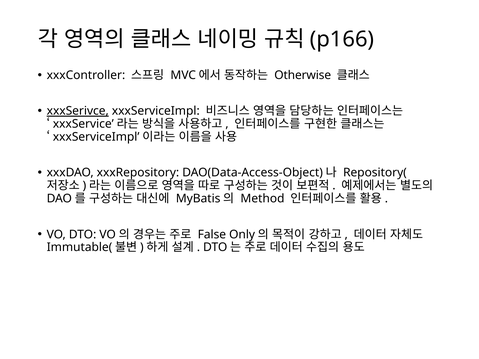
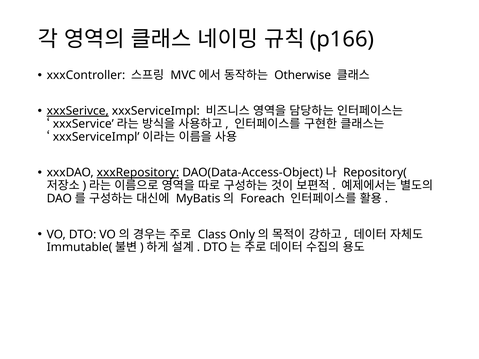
xxxRepository underline: none -> present
Method: Method -> Foreach
False: False -> Class
